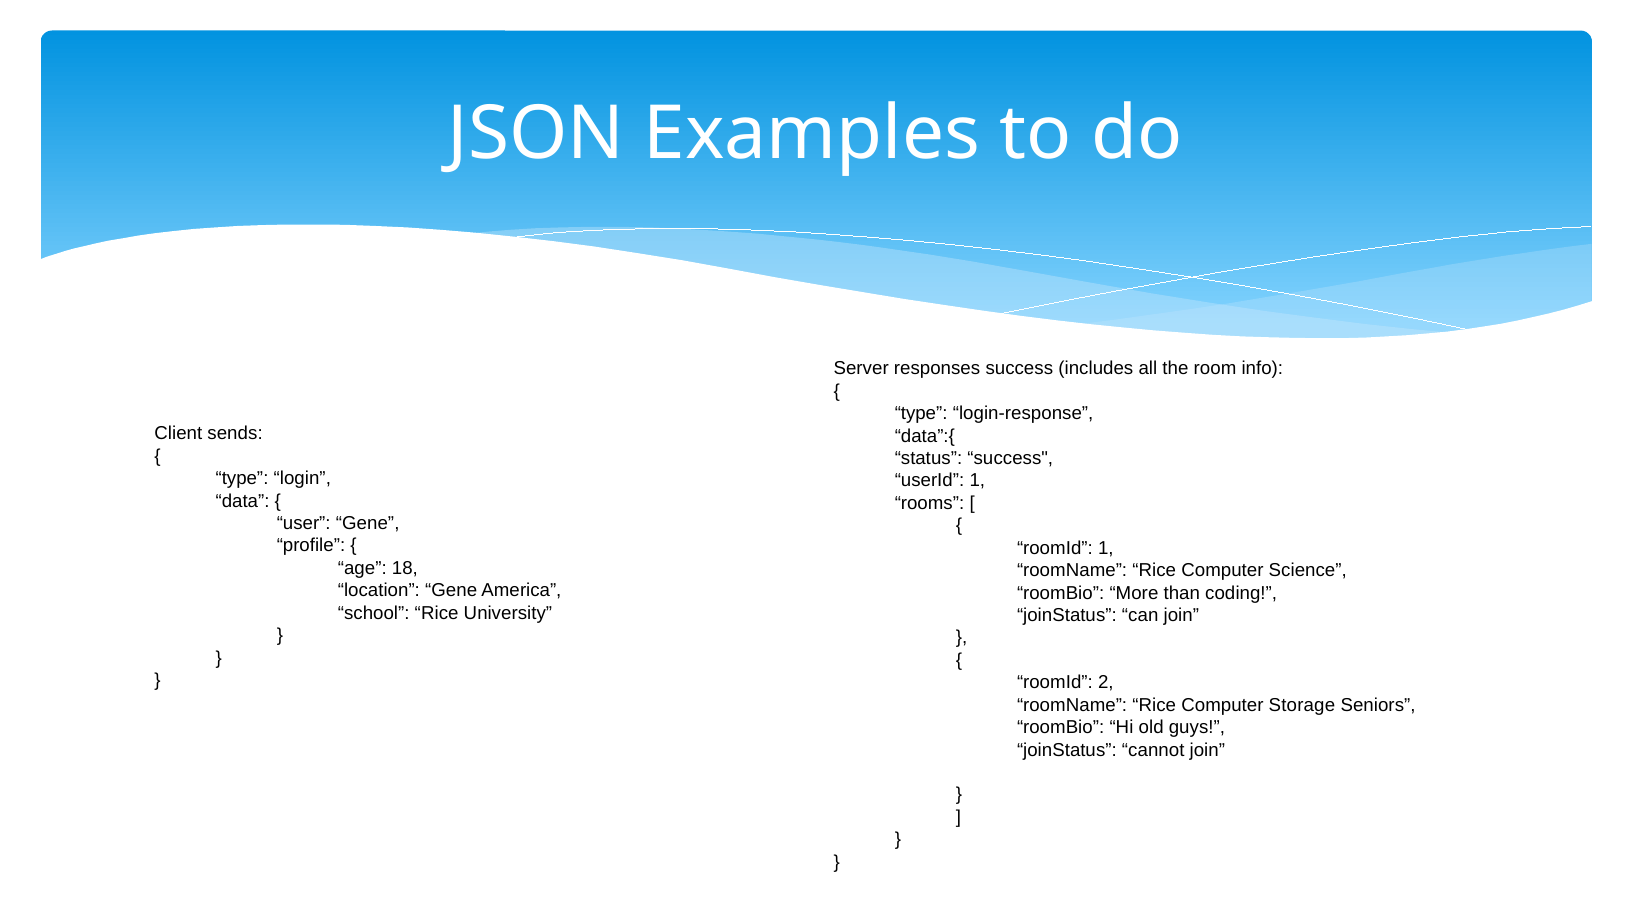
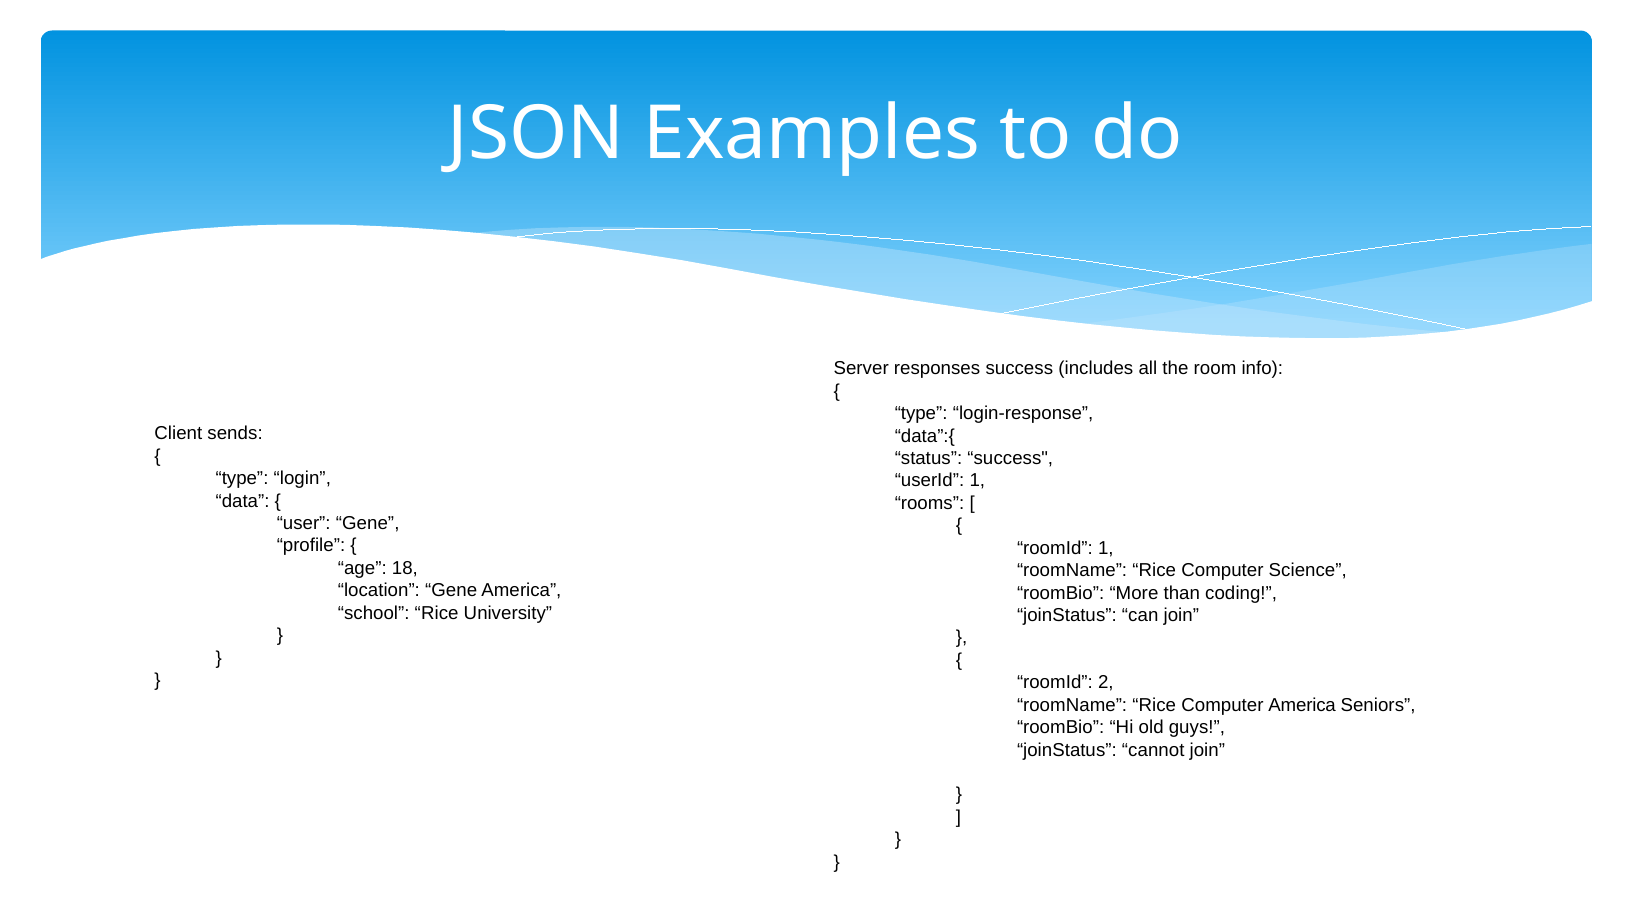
Computer Storage: Storage -> America
